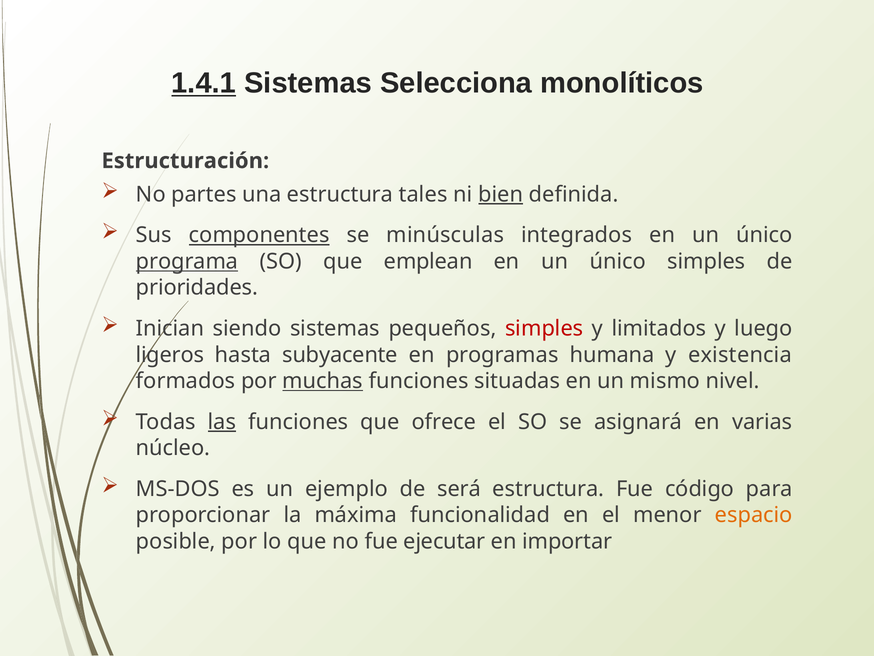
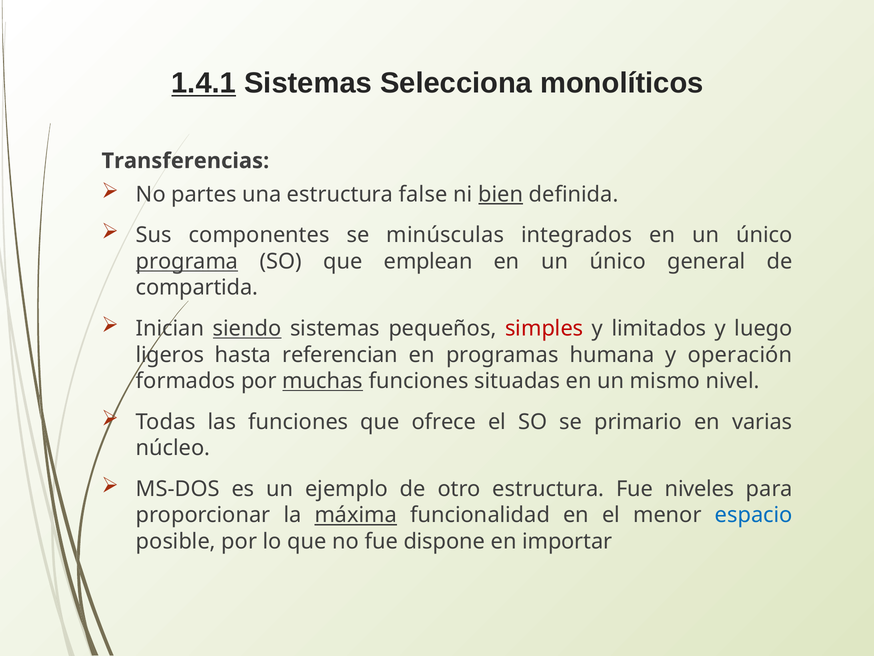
Estructuración: Estructuración -> Transferencias
tales: tales -> false
componentes underline: present -> none
único simples: simples -> general
prioridades: prioridades -> compartida
siendo underline: none -> present
subyacente: subyacente -> referencian
existencia: existencia -> operación
las underline: present -> none
asignará: asignará -> primario
será: será -> otro
código: código -> niveles
máxima underline: none -> present
espacio colour: orange -> blue
ejecutar: ejecutar -> dispone
